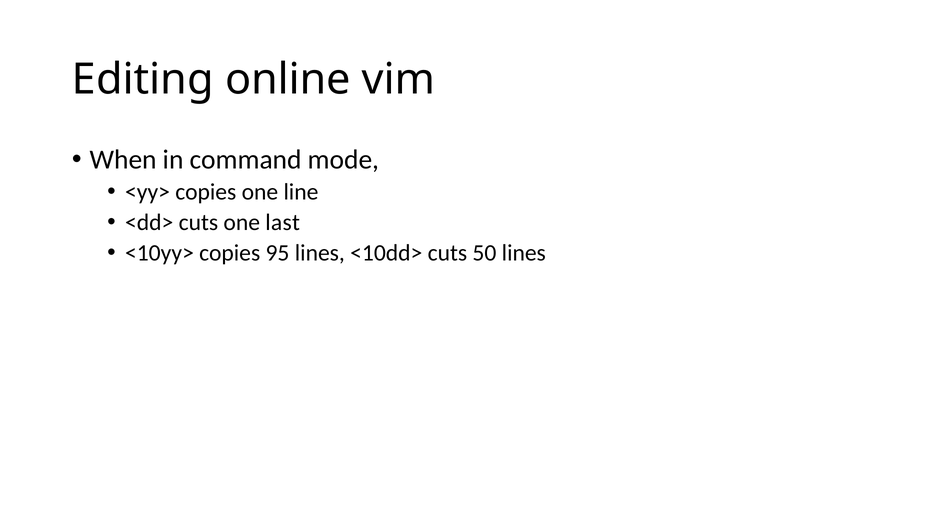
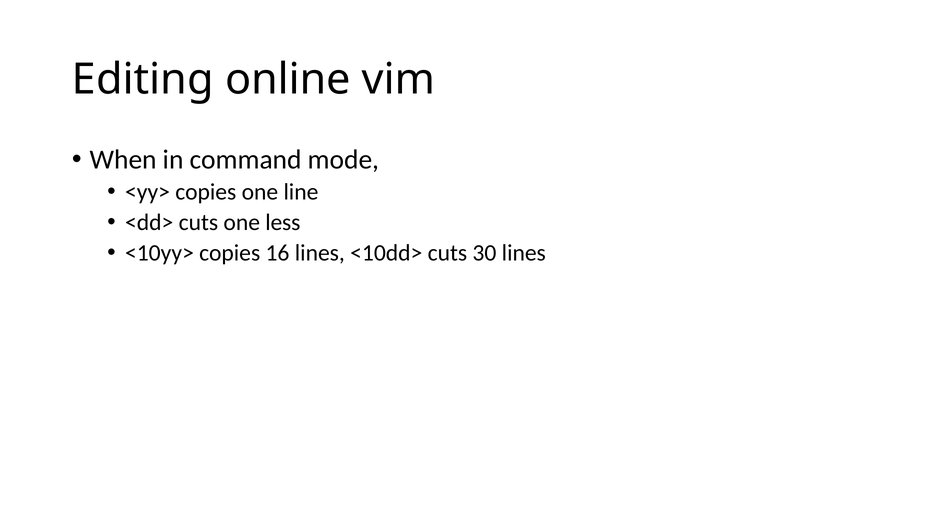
last: last -> less
95: 95 -> 16
50: 50 -> 30
